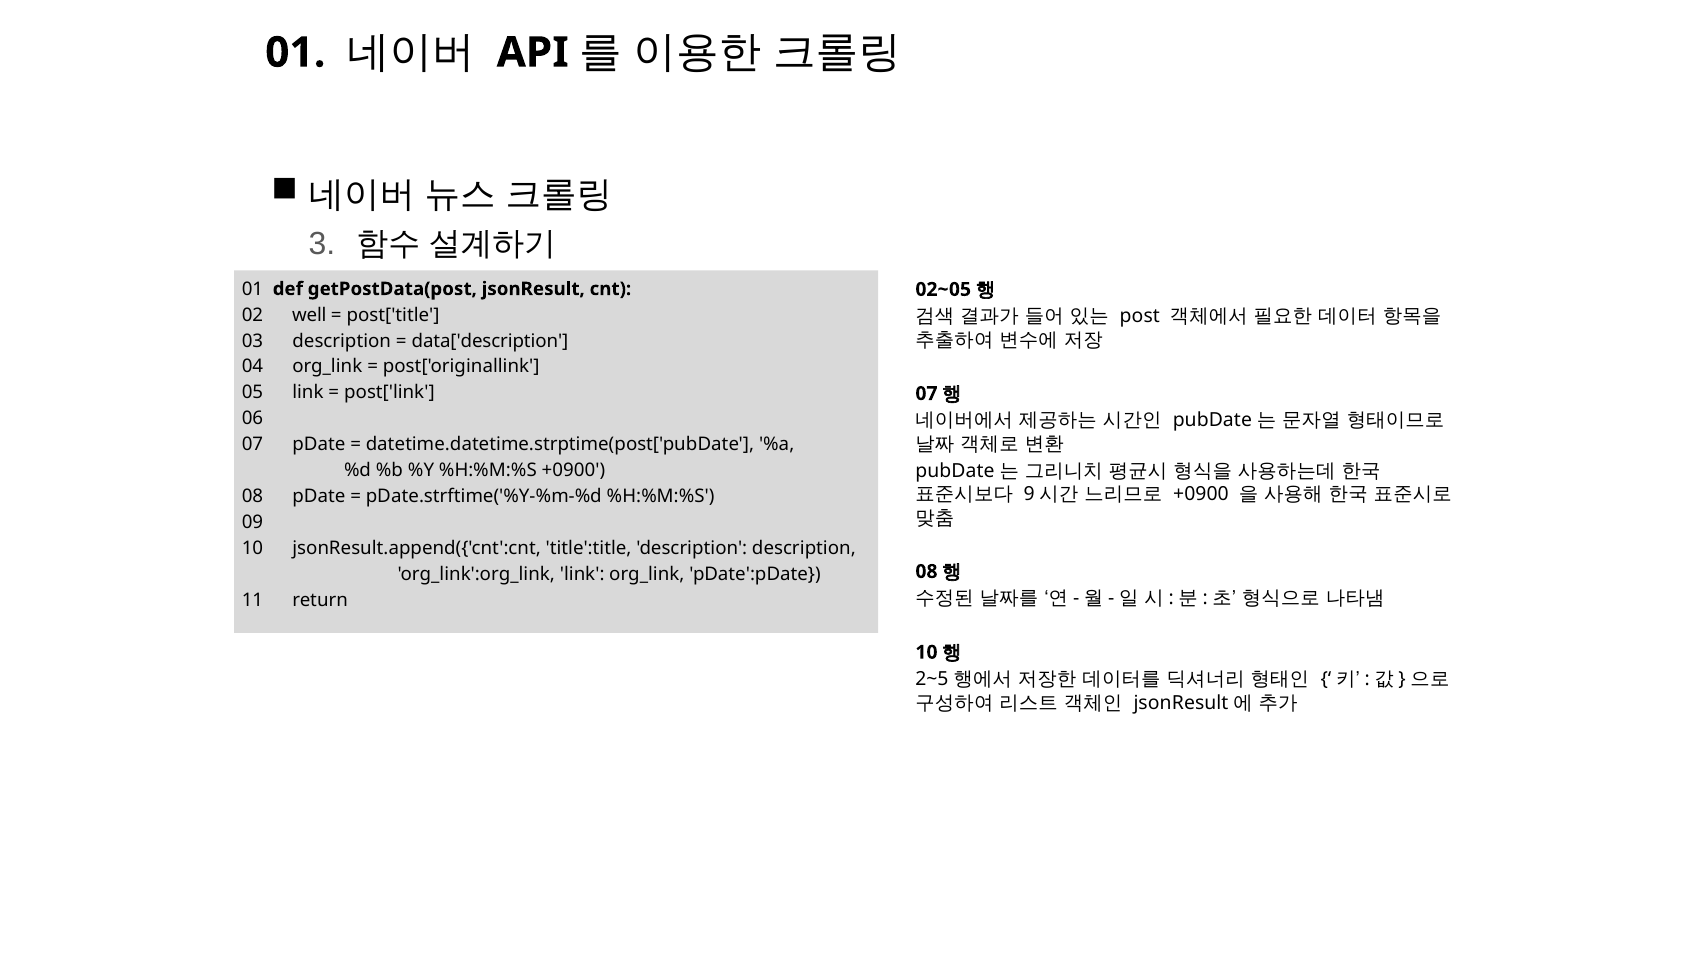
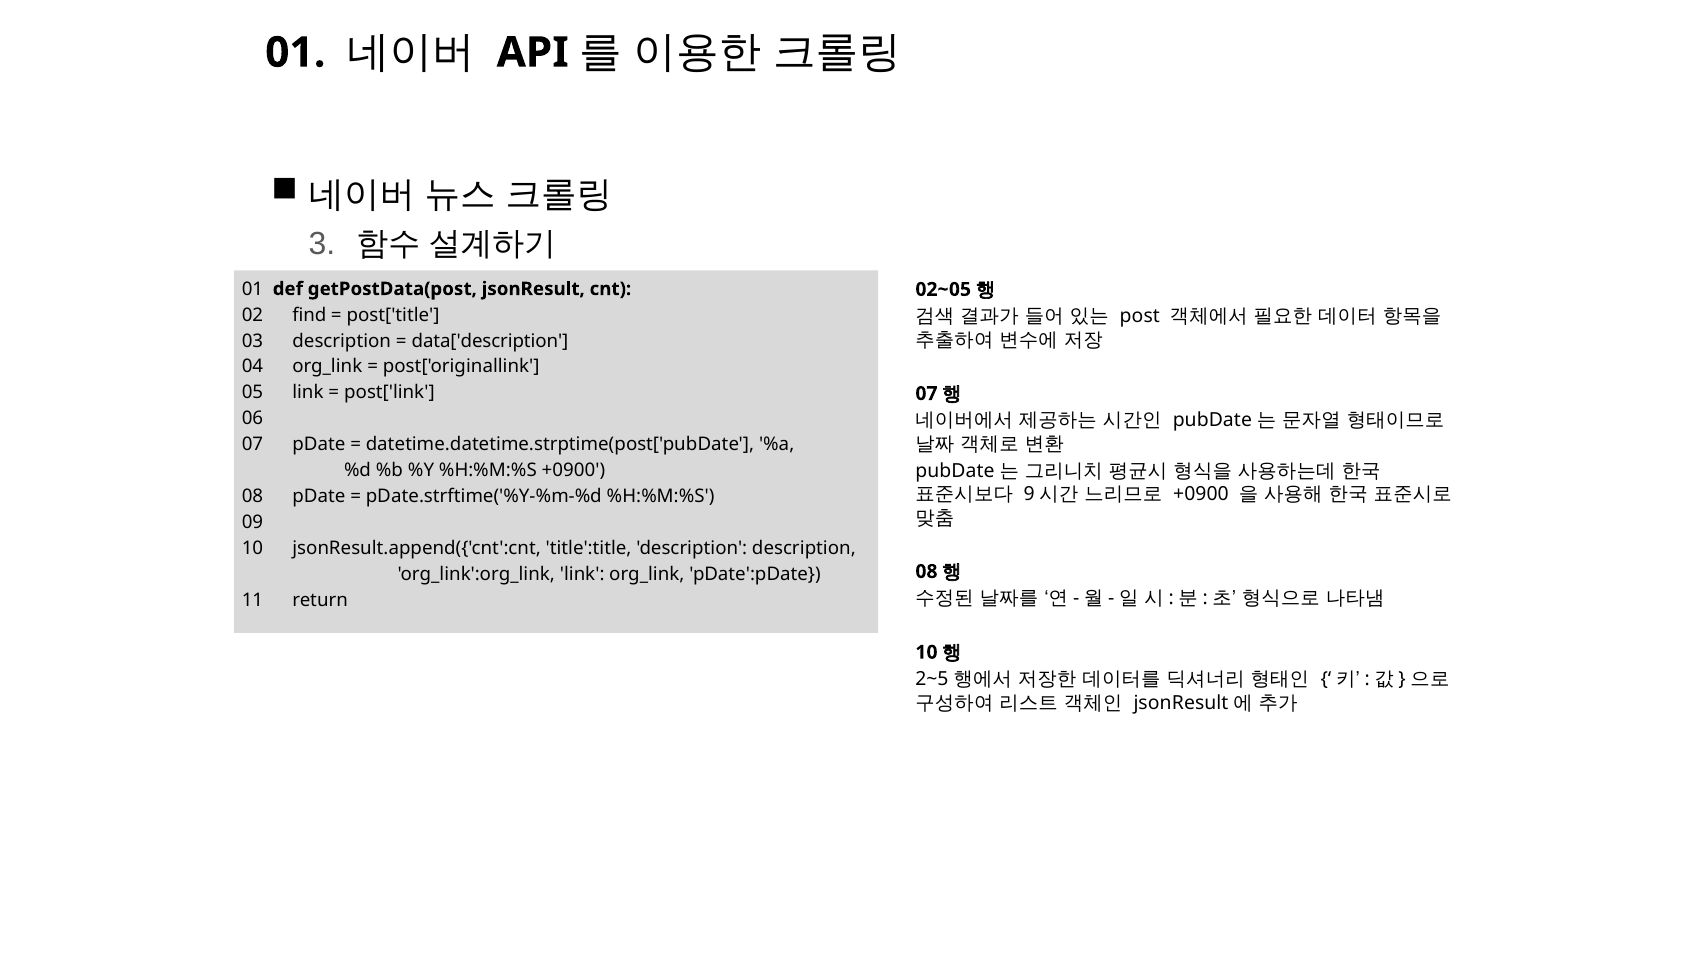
well: well -> find
